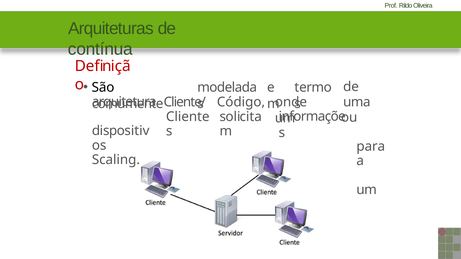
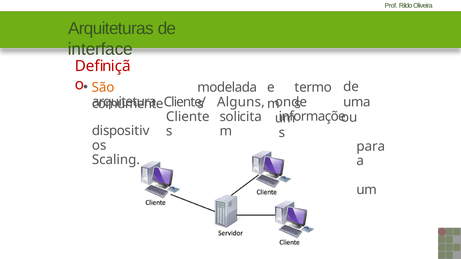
contínua: contínua -> interface
São colour: black -> orange
Código: Código -> Alguns
